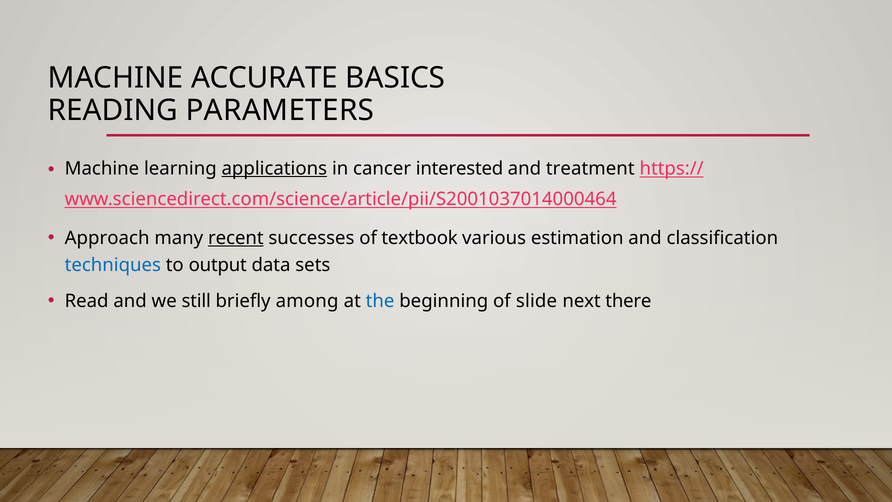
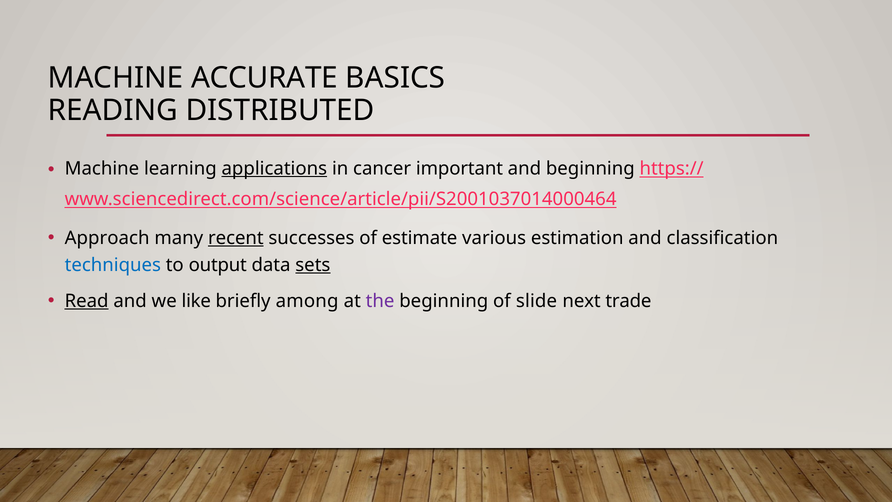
PARAMETERS: PARAMETERS -> DISTRIBUTED
interested: interested -> important
and treatment: treatment -> beginning
textbook: textbook -> estimate
sets underline: none -> present
Read underline: none -> present
still: still -> like
the colour: blue -> purple
there: there -> trade
